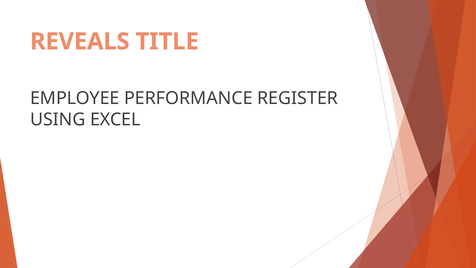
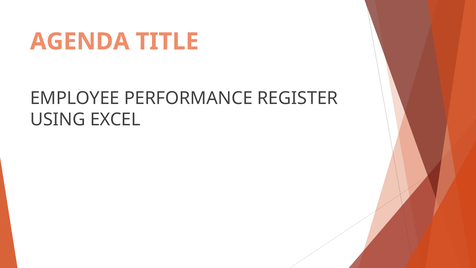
REVEALS: REVEALS -> AGENDA
